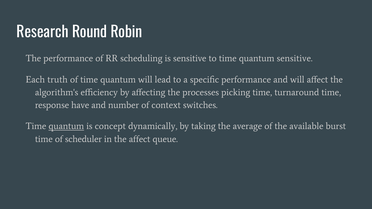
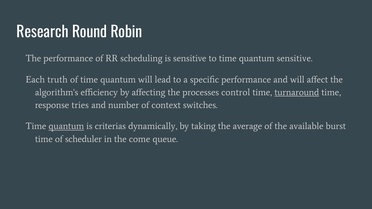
picking: picking -> control
turnaround underline: none -> present
have: have -> tries
concept: concept -> criterias
the affect: affect -> come
